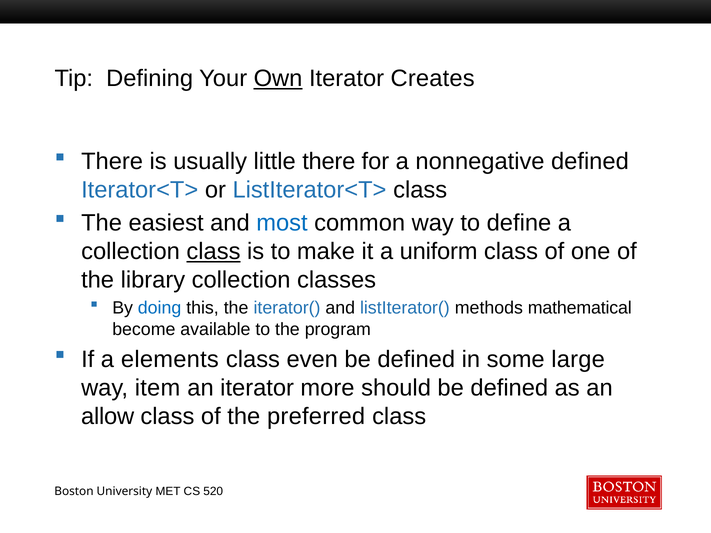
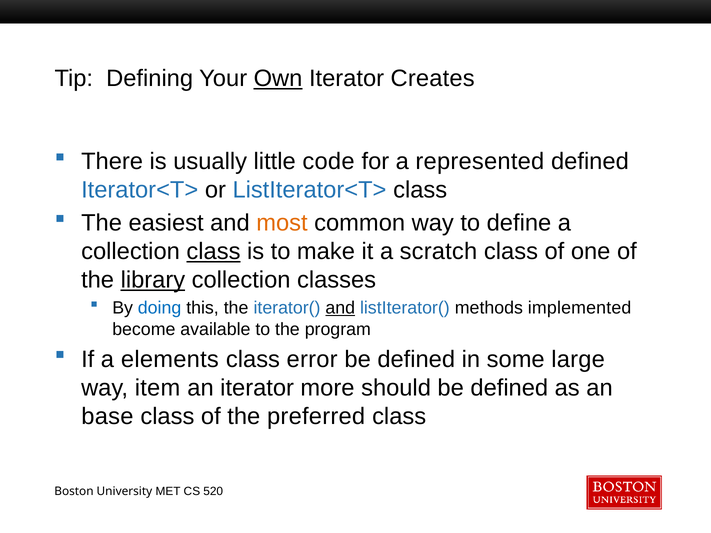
little there: there -> code
nonnegative: nonnegative -> represented
most colour: blue -> orange
uniform: uniform -> scratch
library underline: none -> present
and at (340, 308) underline: none -> present
mathematical: mathematical -> implemented
even: even -> error
allow: allow -> base
